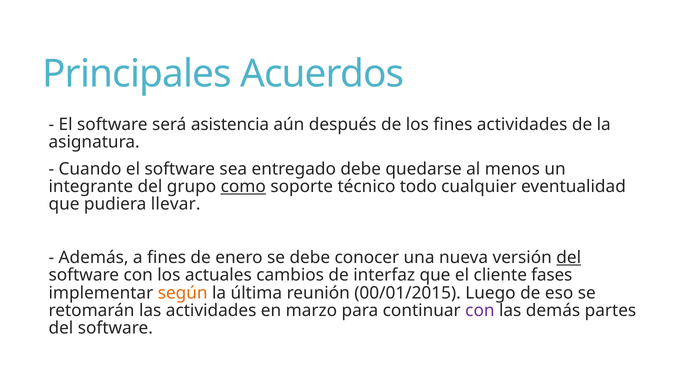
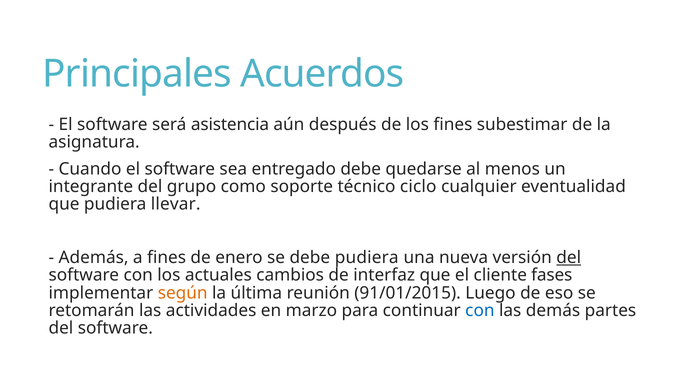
fines actividades: actividades -> subestimar
como underline: present -> none
todo: todo -> ciclo
debe conocer: conocer -> pudiera
00/01/2015: 00/01/2015 -> 91/01/2015
con at (480, 311) colour: purple -> blue
